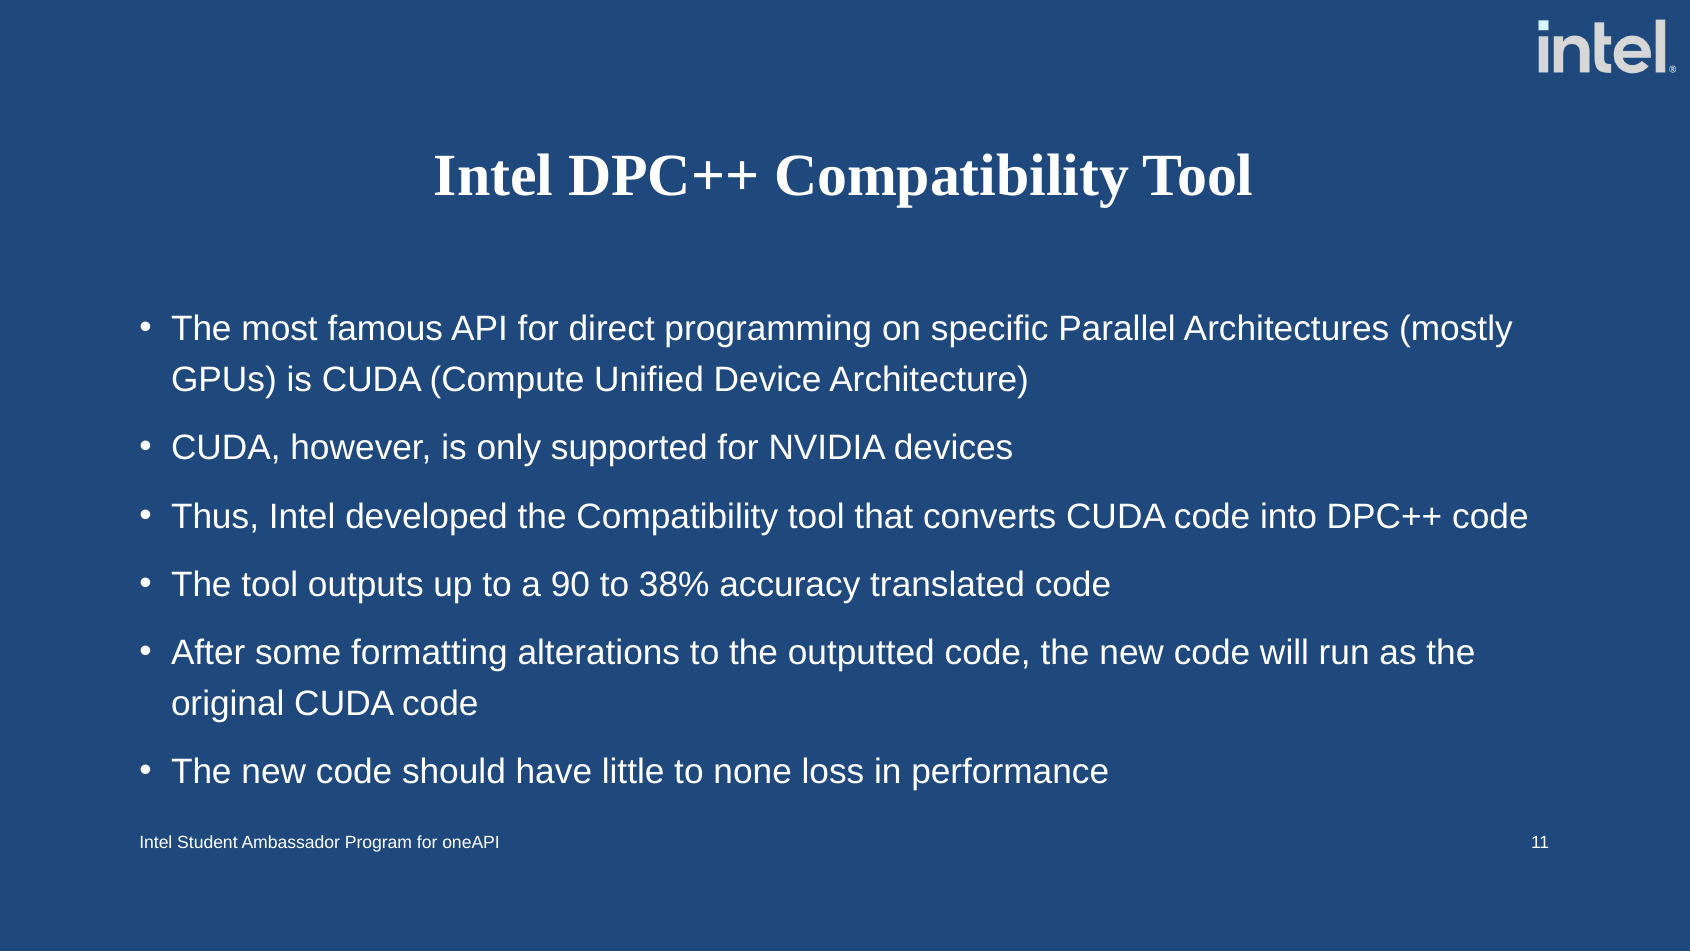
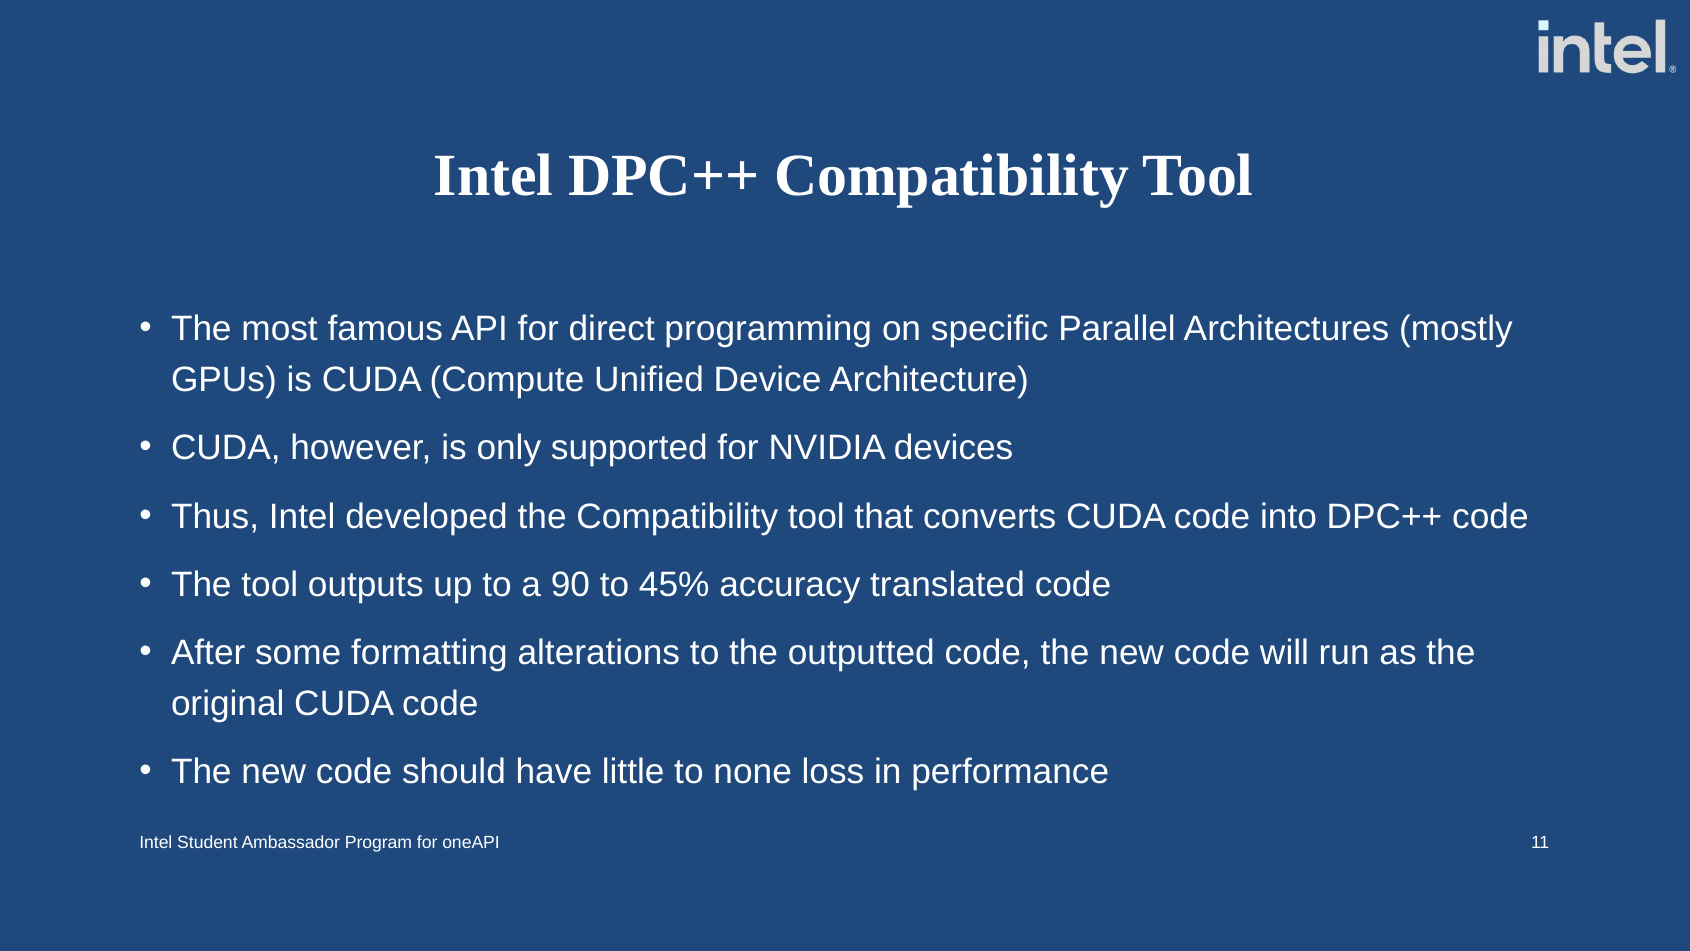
38%: 38% -> 45%
